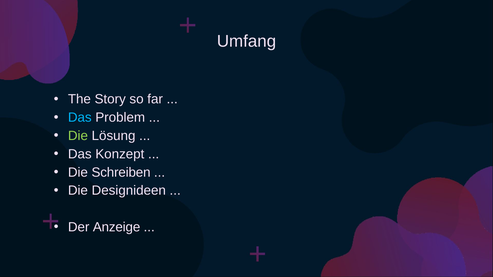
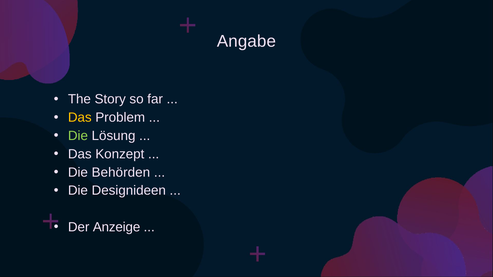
Umfang: Umfang -> Angabe
Das at (80, 118) colour: light blue -> yellow
Schreiben: Schreiben -> Behörden
